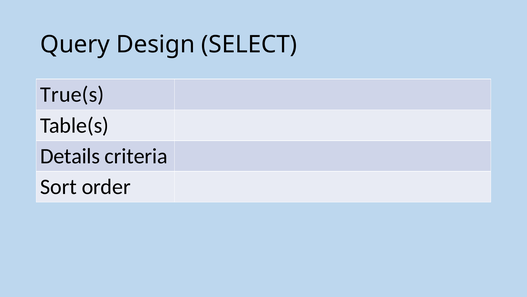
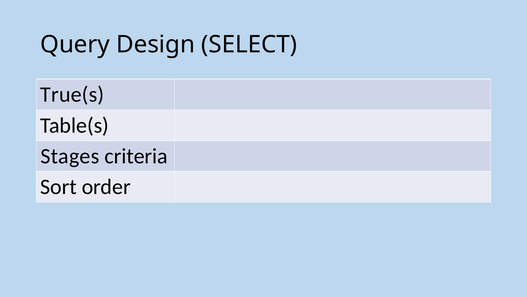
Details: Details -> Stages
